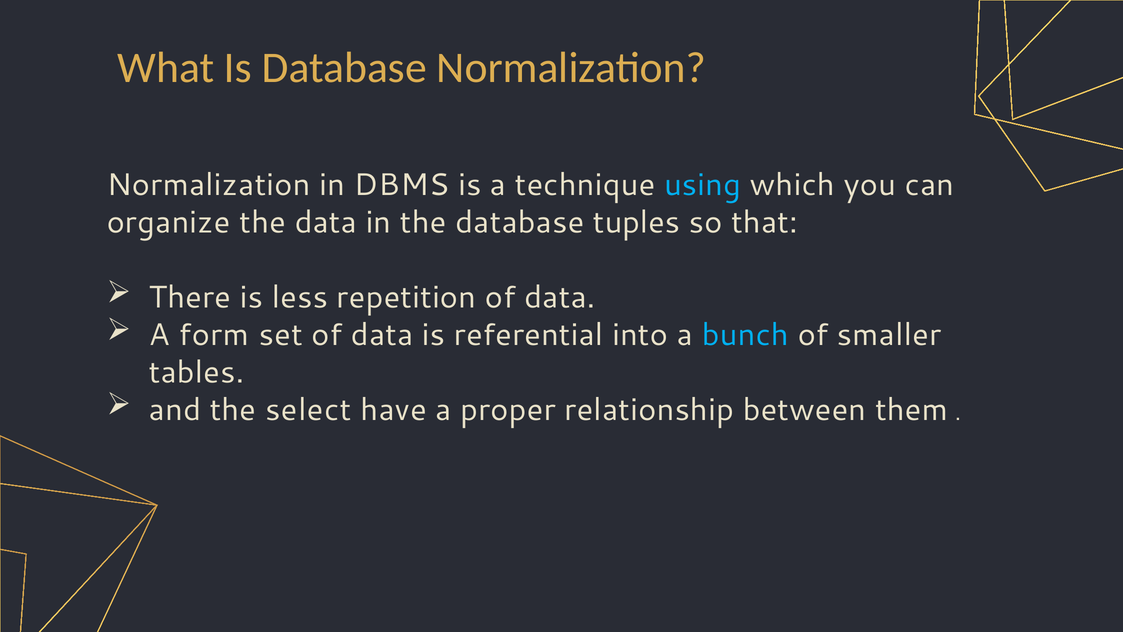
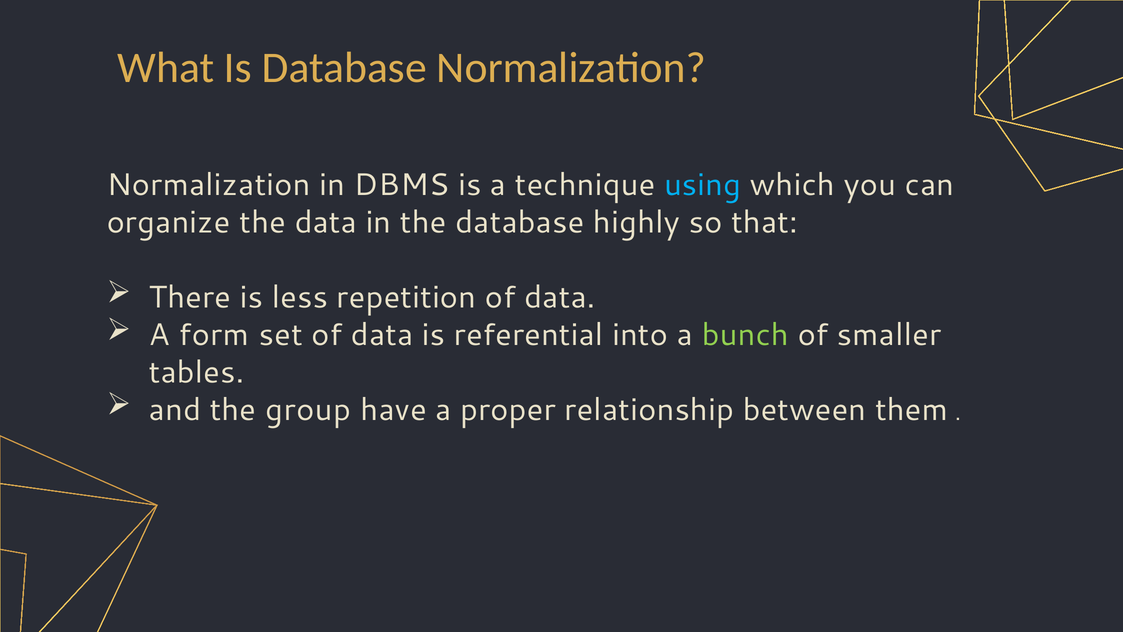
tuples: tuples -> highly
bunch colour: light blue -> light green
select: select -> group
